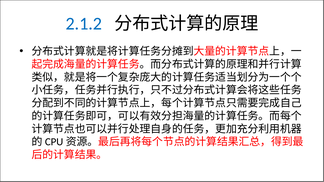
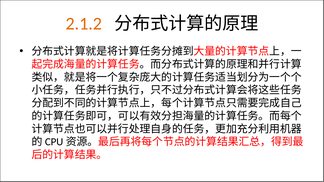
2.1.2 colour: blue -> orange
